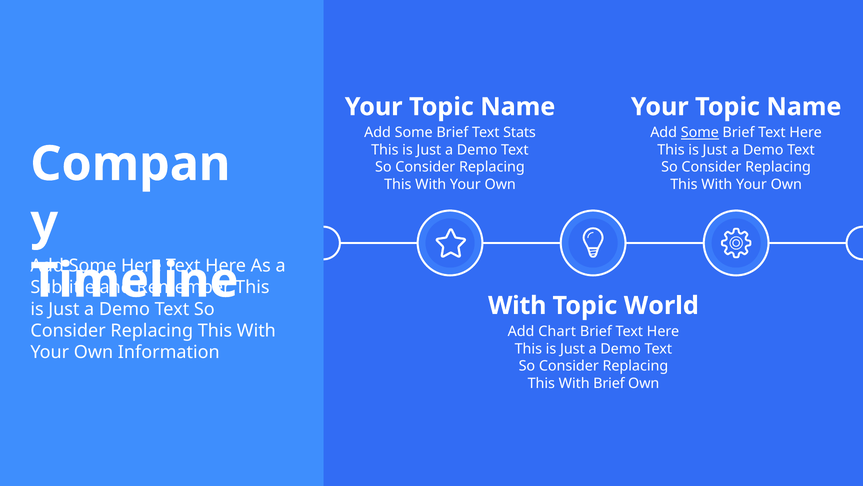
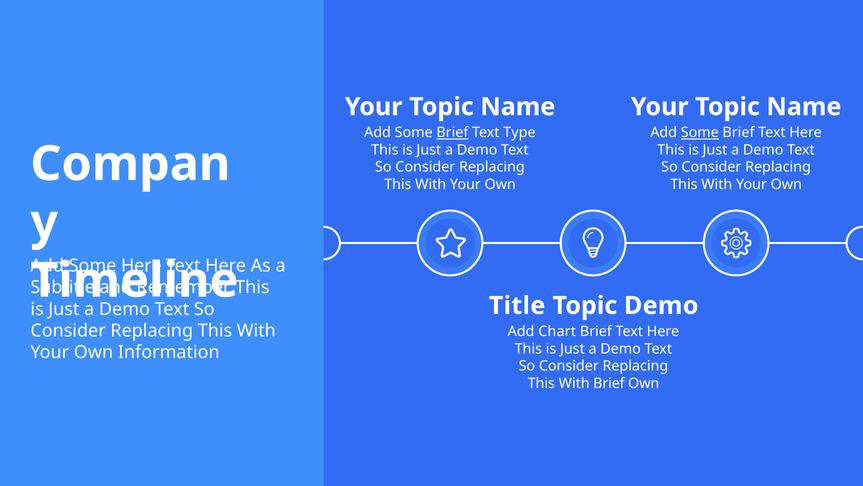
Brief at (452, 133) underline: none -> present
Stats: Stats -> Type
With at (517, 305): With -> Title
Topic World: World -> Demo
